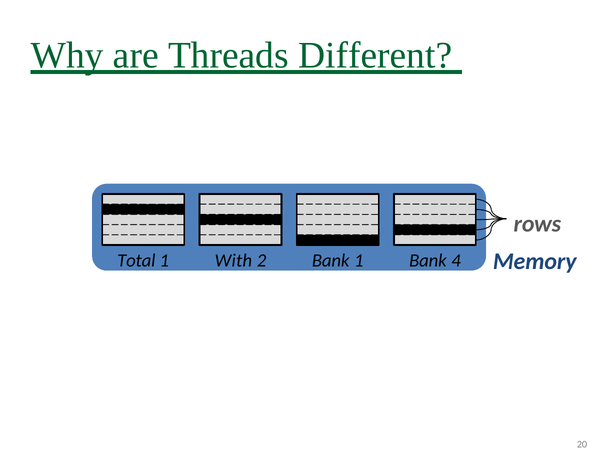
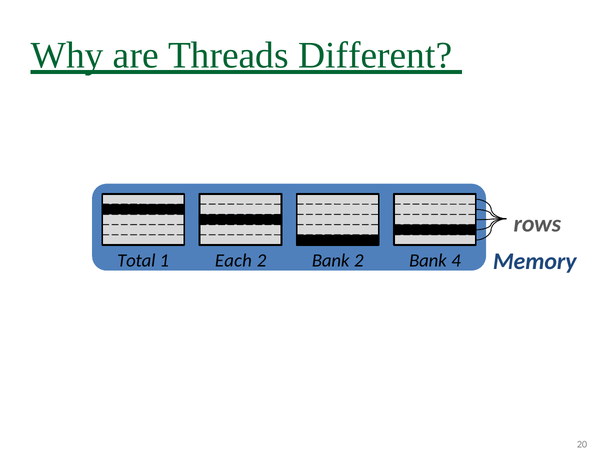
With: With -> Each
Bank 1: 1 -> 2
